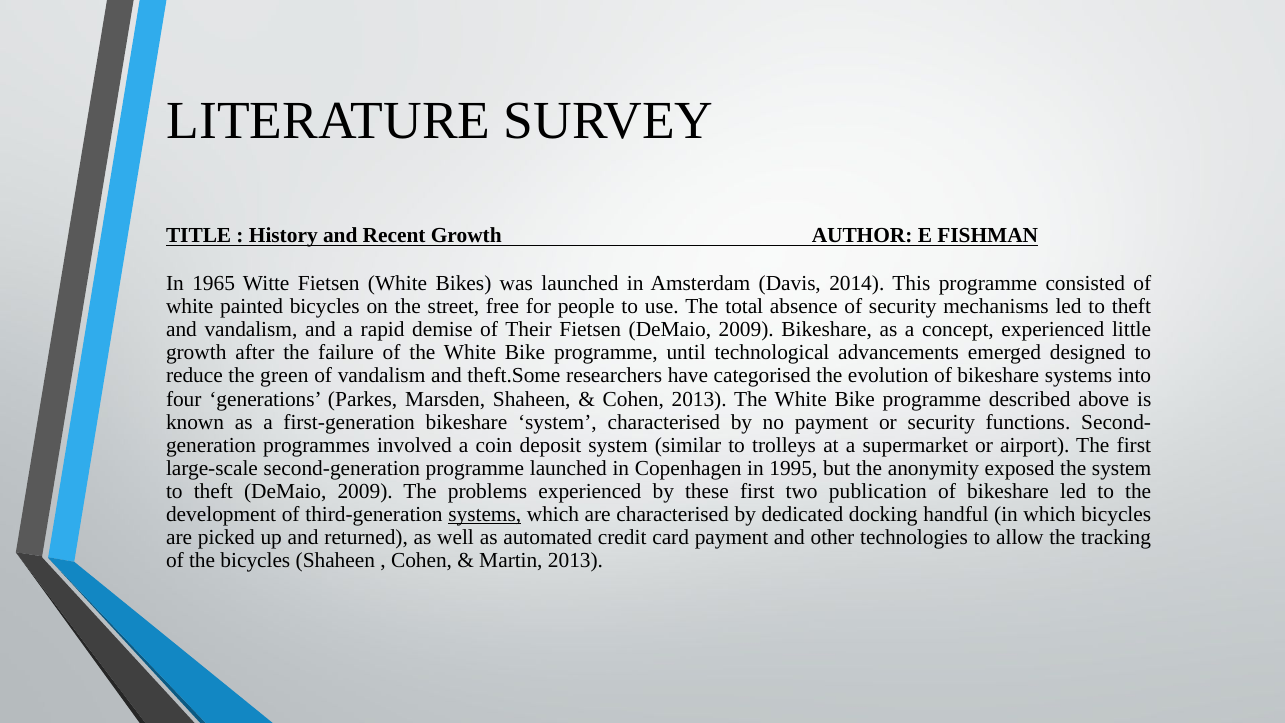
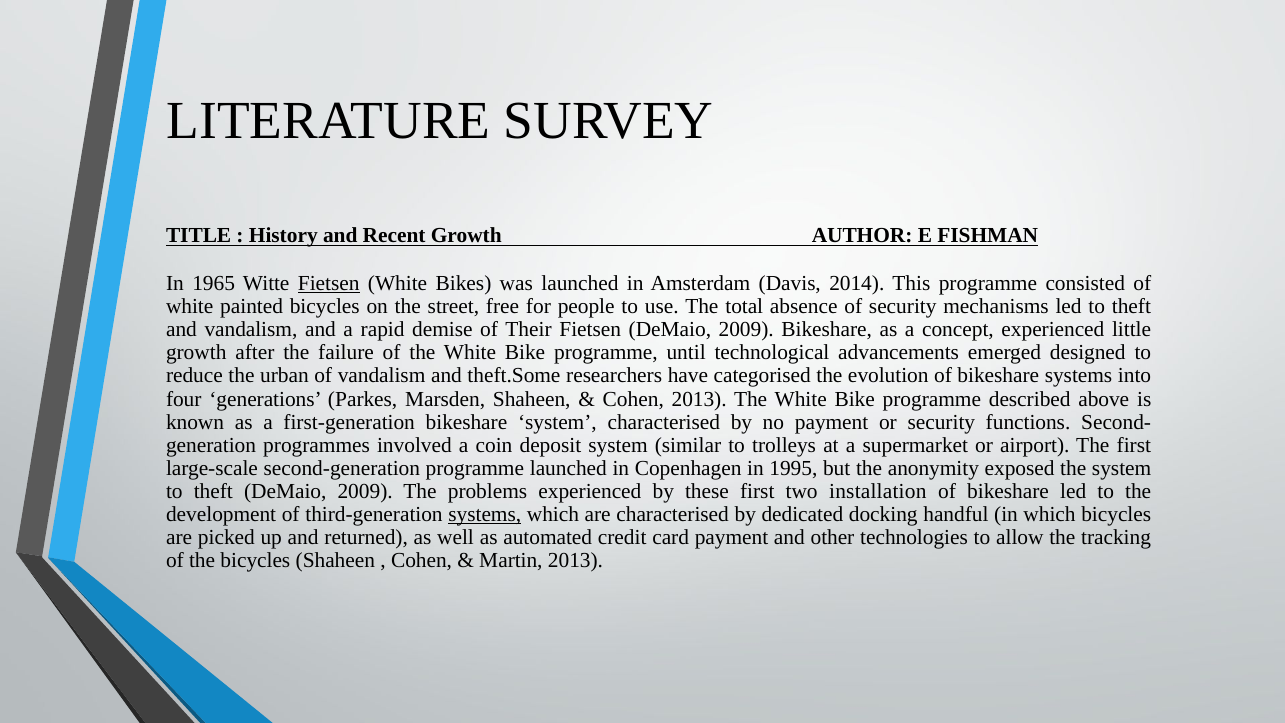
Fietsen at (329, 283) underline: none -> present
green: green -> urban
publication: publication -> installation
